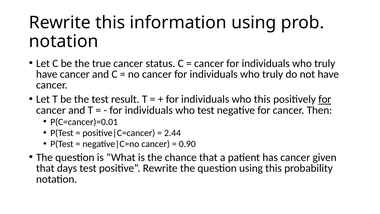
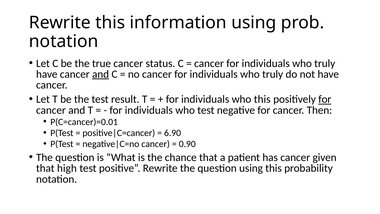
and at (101, 74) underline: none -> present
2.44: 2.44 -> 6.90
days: days -> high
